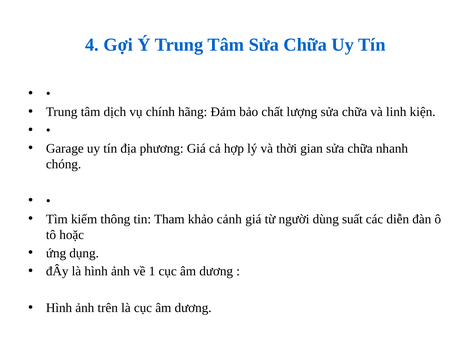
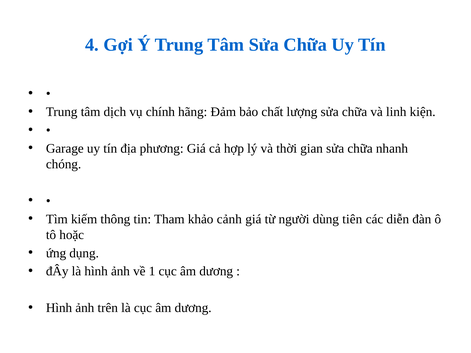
suất: suất -> tiên
